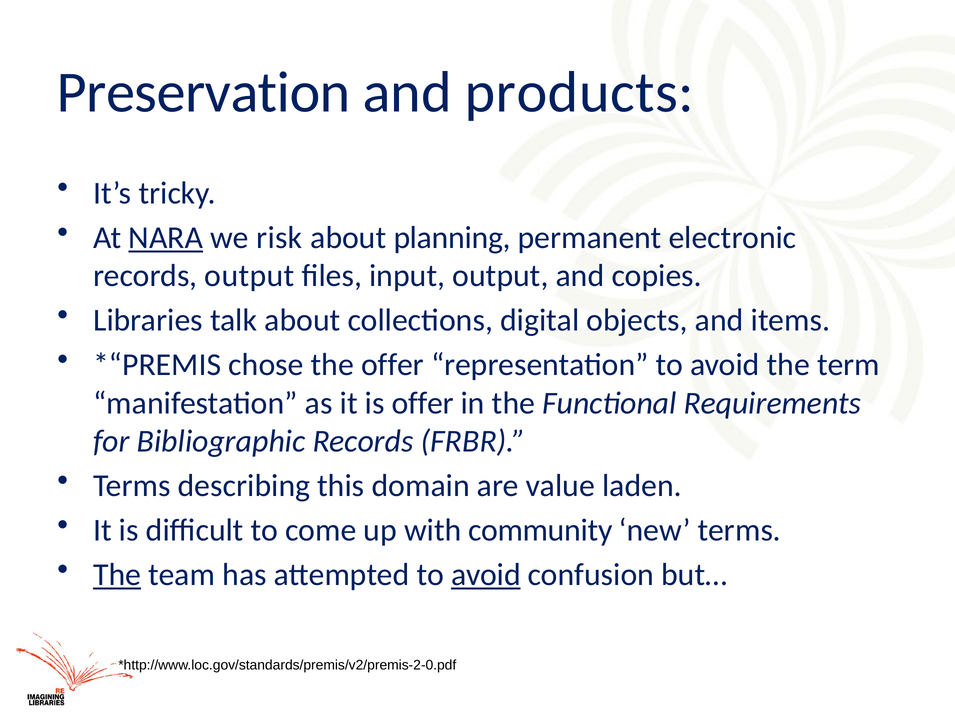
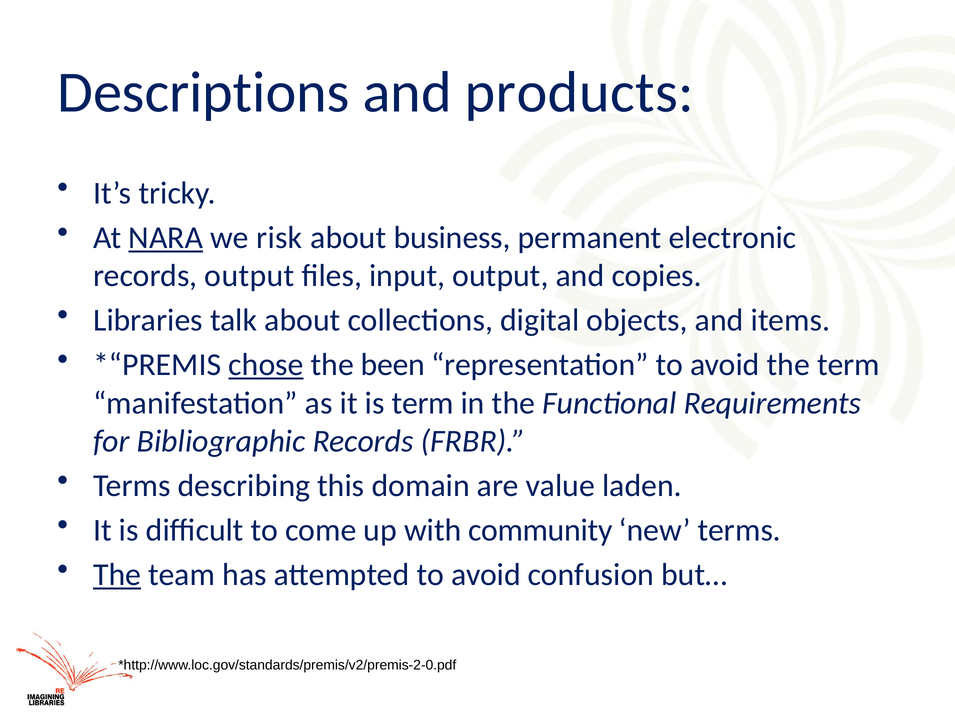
Preservation: Preservation -> Descriptions
planning: planning -> business
chose underline: none -> present
the offer: offer -> been
is offer: offer -> term
avoid at (486, 575) underline: present -> none
